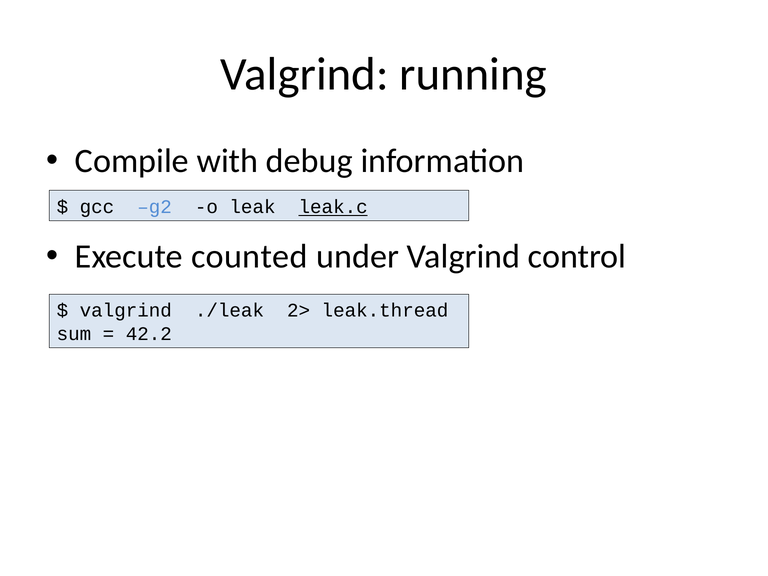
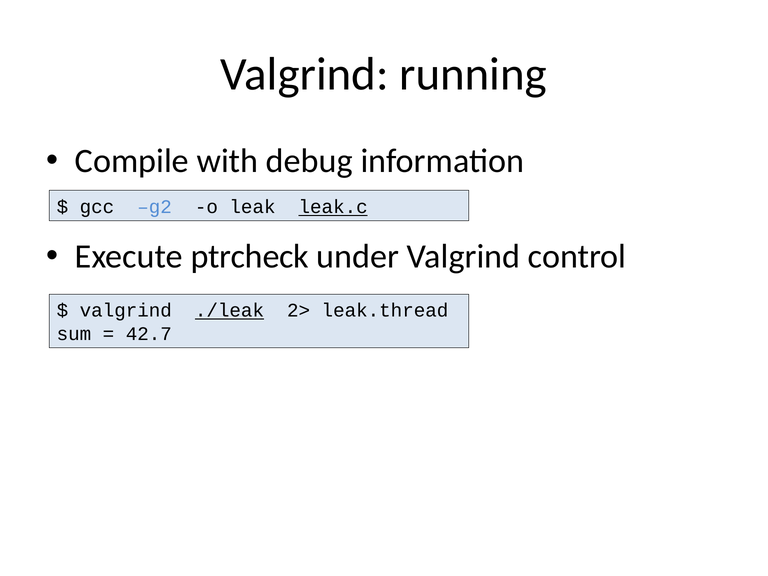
counted: counted -> ptrcheck
./leak underline: none -> present
42.2: 42.2 -> 42.7
